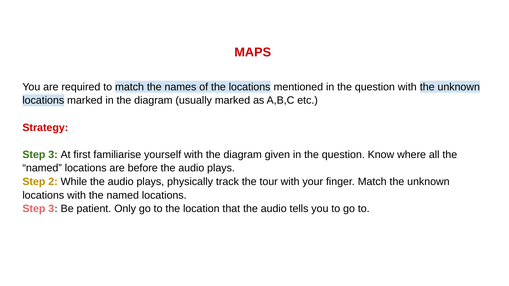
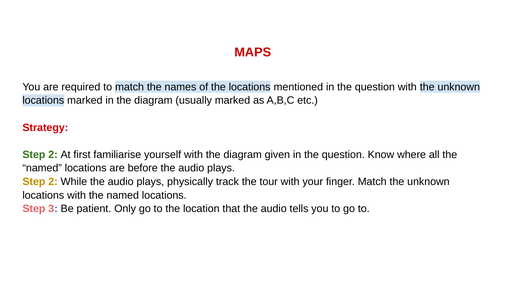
3 at (53, 155): 3 -> 2
